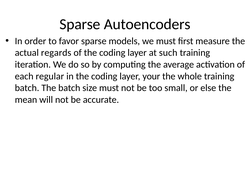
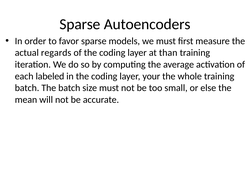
such: such -> than
regular: regular -> labeled
